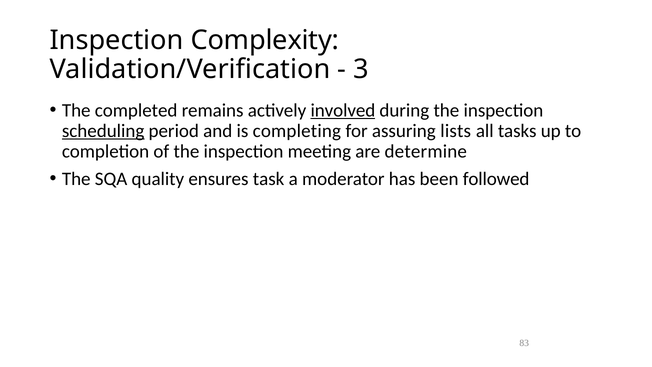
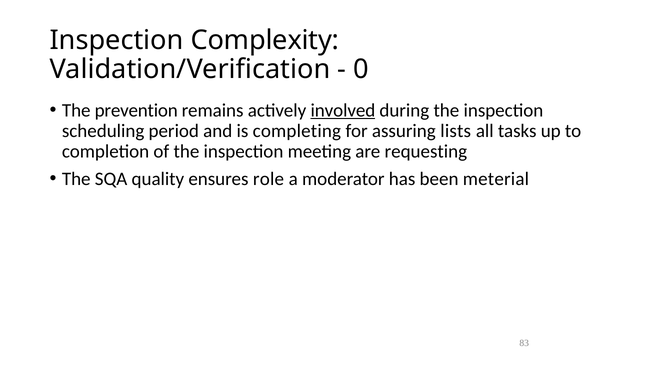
3: 3 -> 0
completed: completed -> prevention
scheduling underline: present -> none
determine: determine -> requesting
task: task -> role
followed: followed -> meterial
